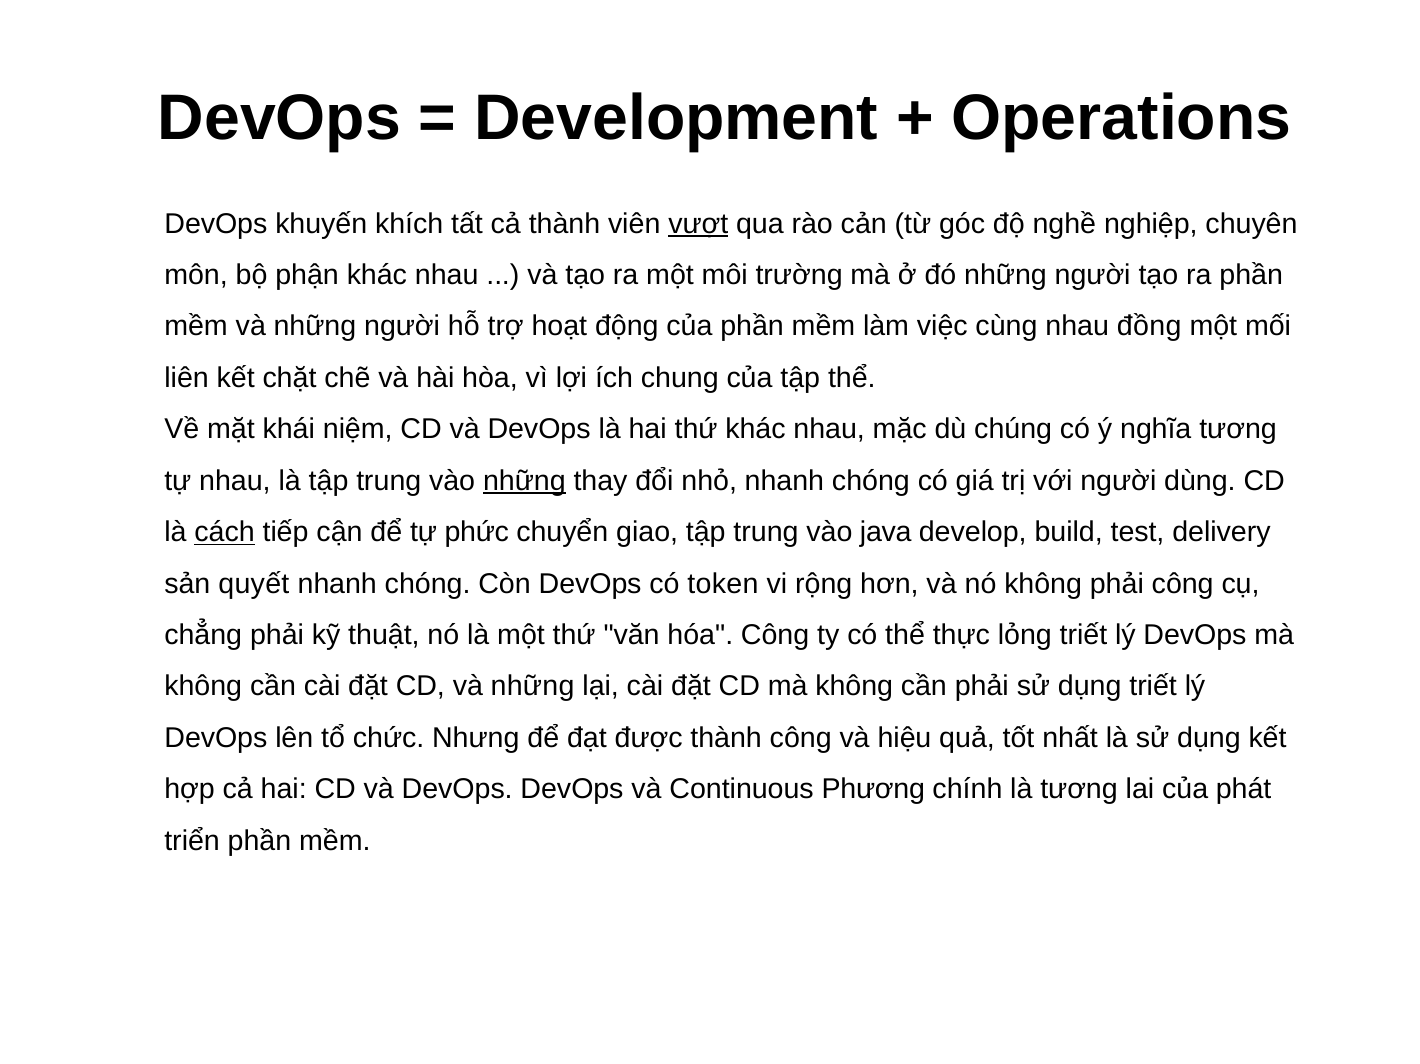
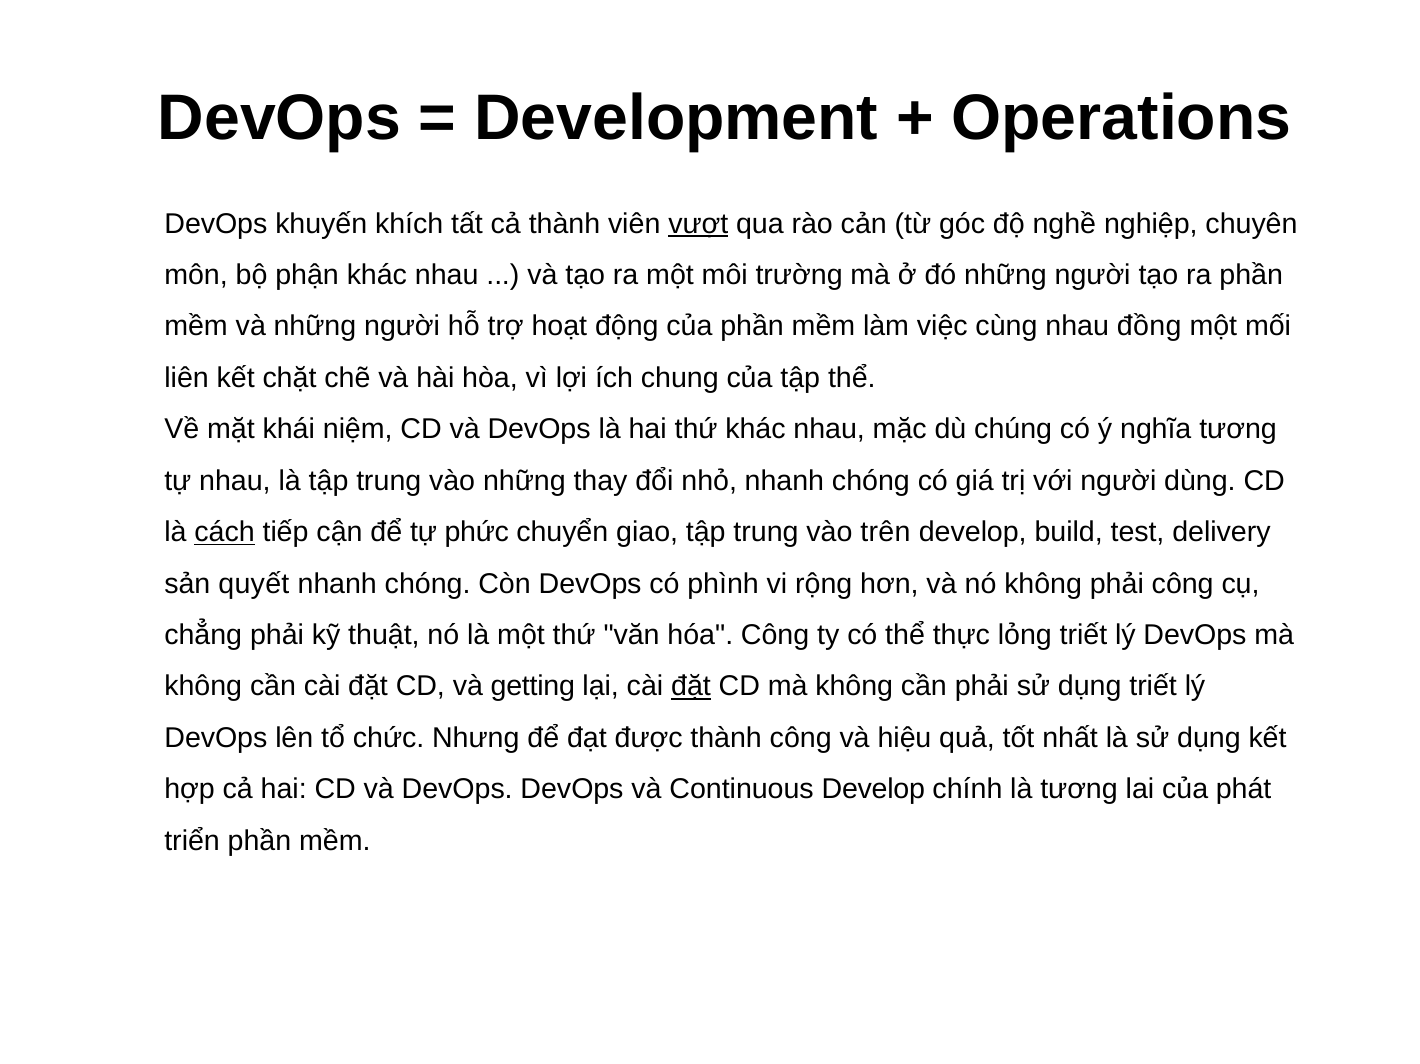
những at (524, 481) underline: present -> none
java: java -> trên
token: token -> phình
CD và những: những -> getting
đặt at (691, 687) underline: none -> present
Continuous Phương: Phương -> Develop
